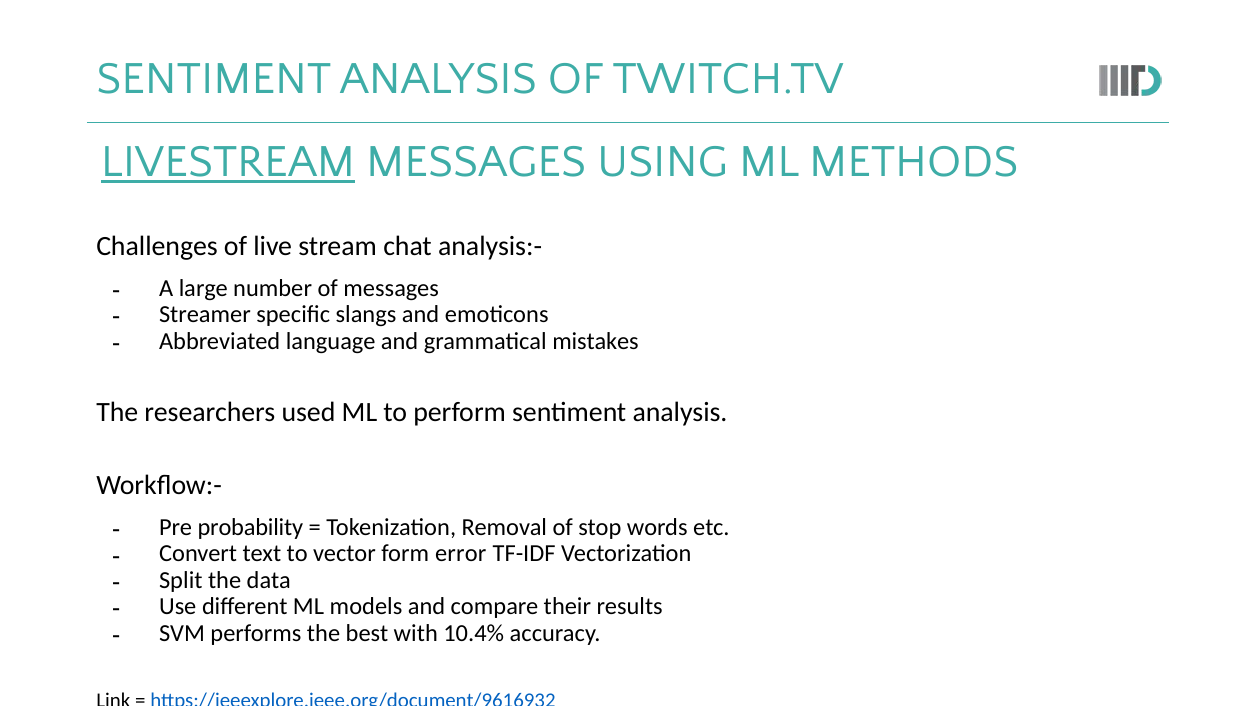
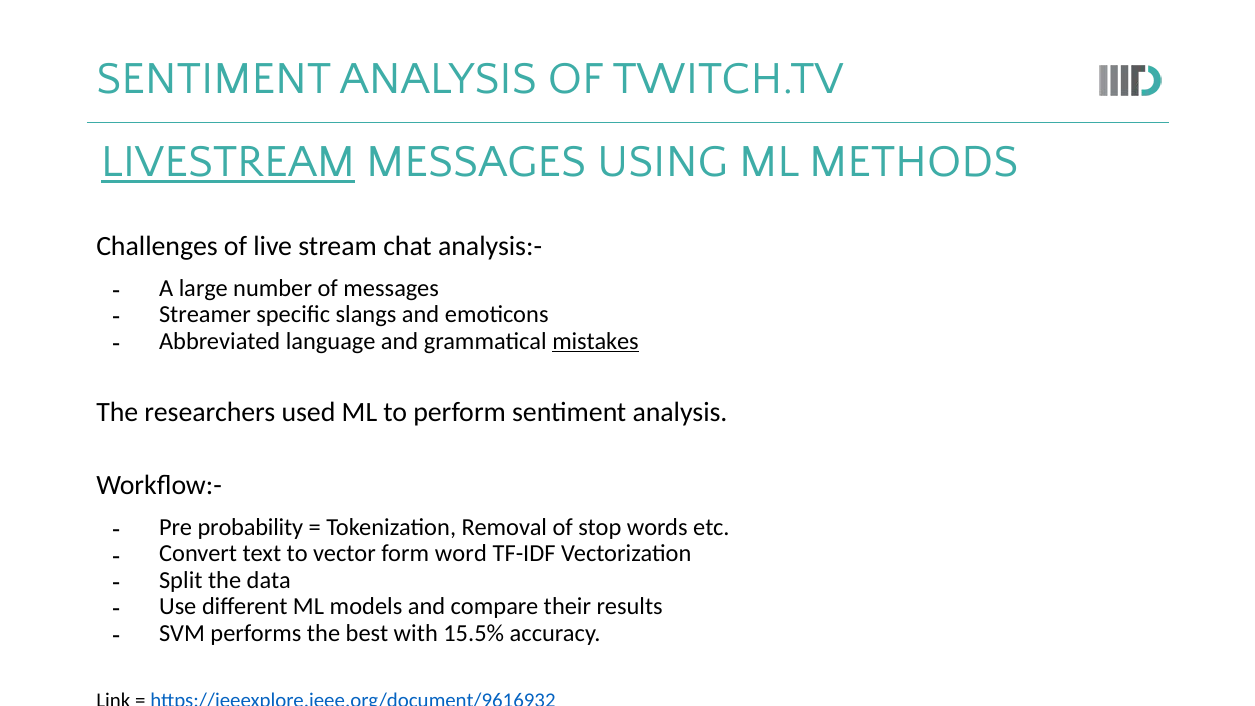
mistakes underline: none -> present
error: error -> word
10.4%: 10.4% -> 15.5%
